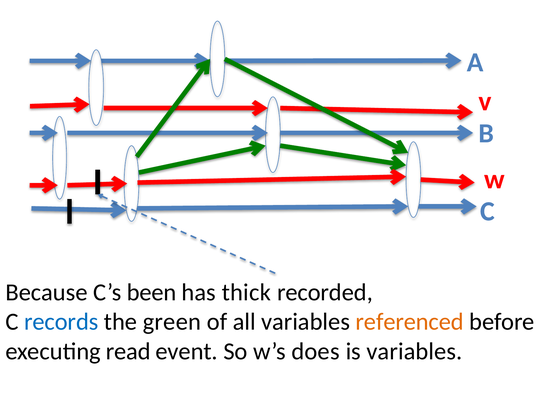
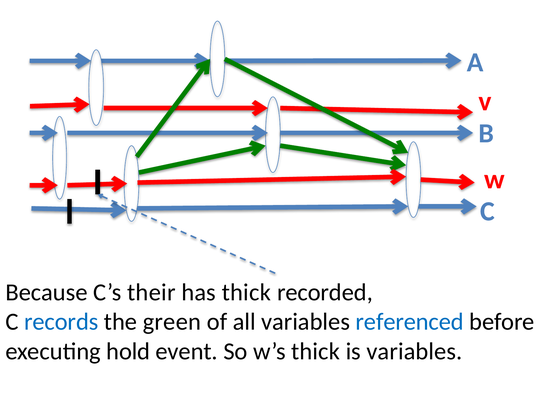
been: been -> their
referenced colour: orange -> blue
read: read -> hold
w’s does: does -> thick
